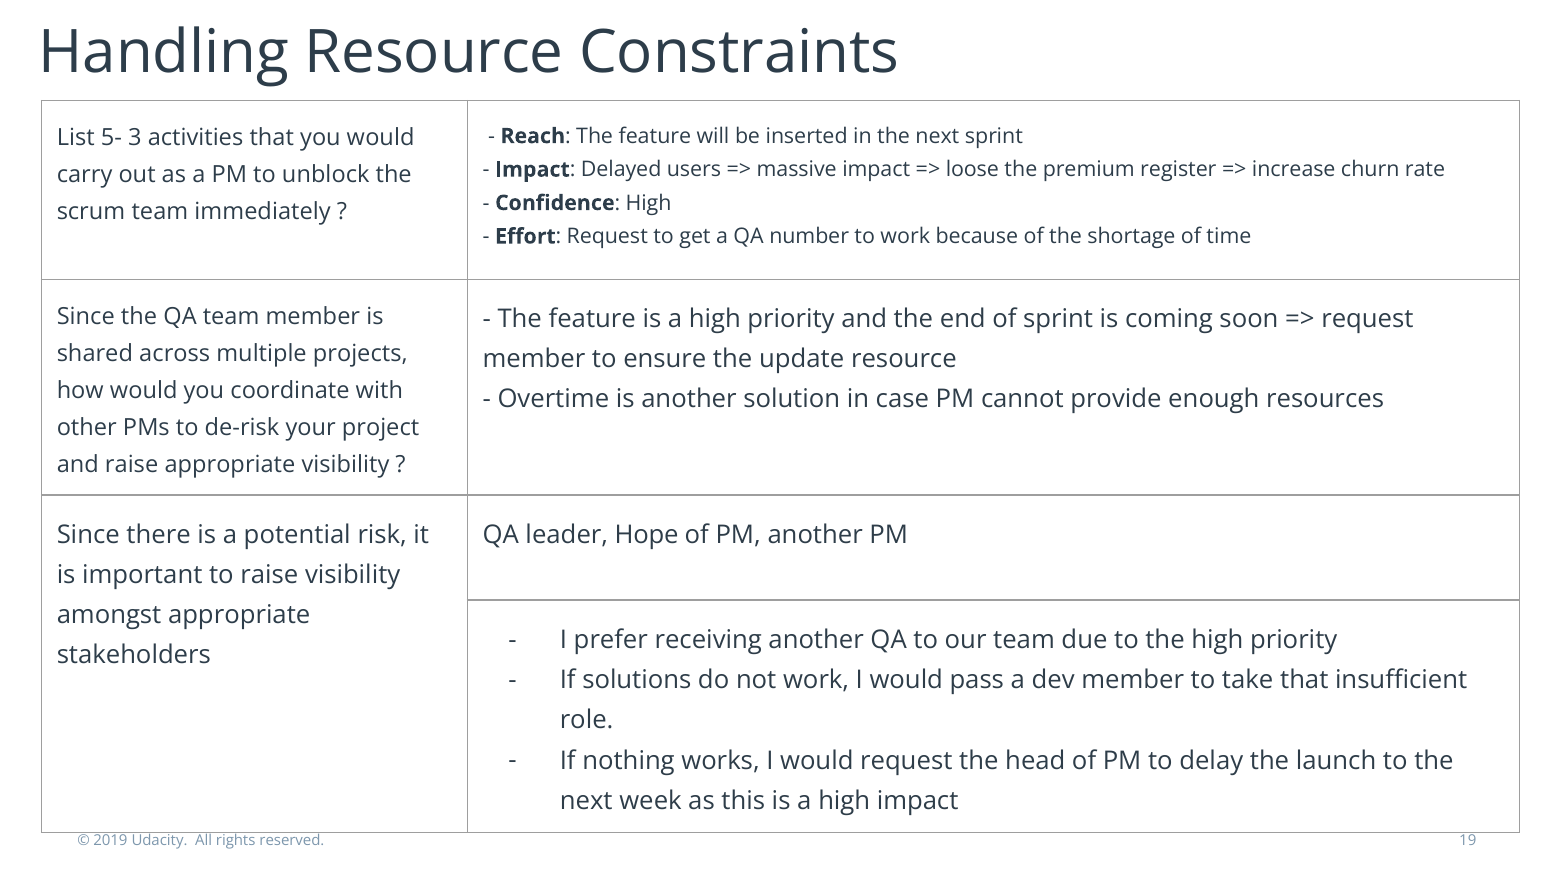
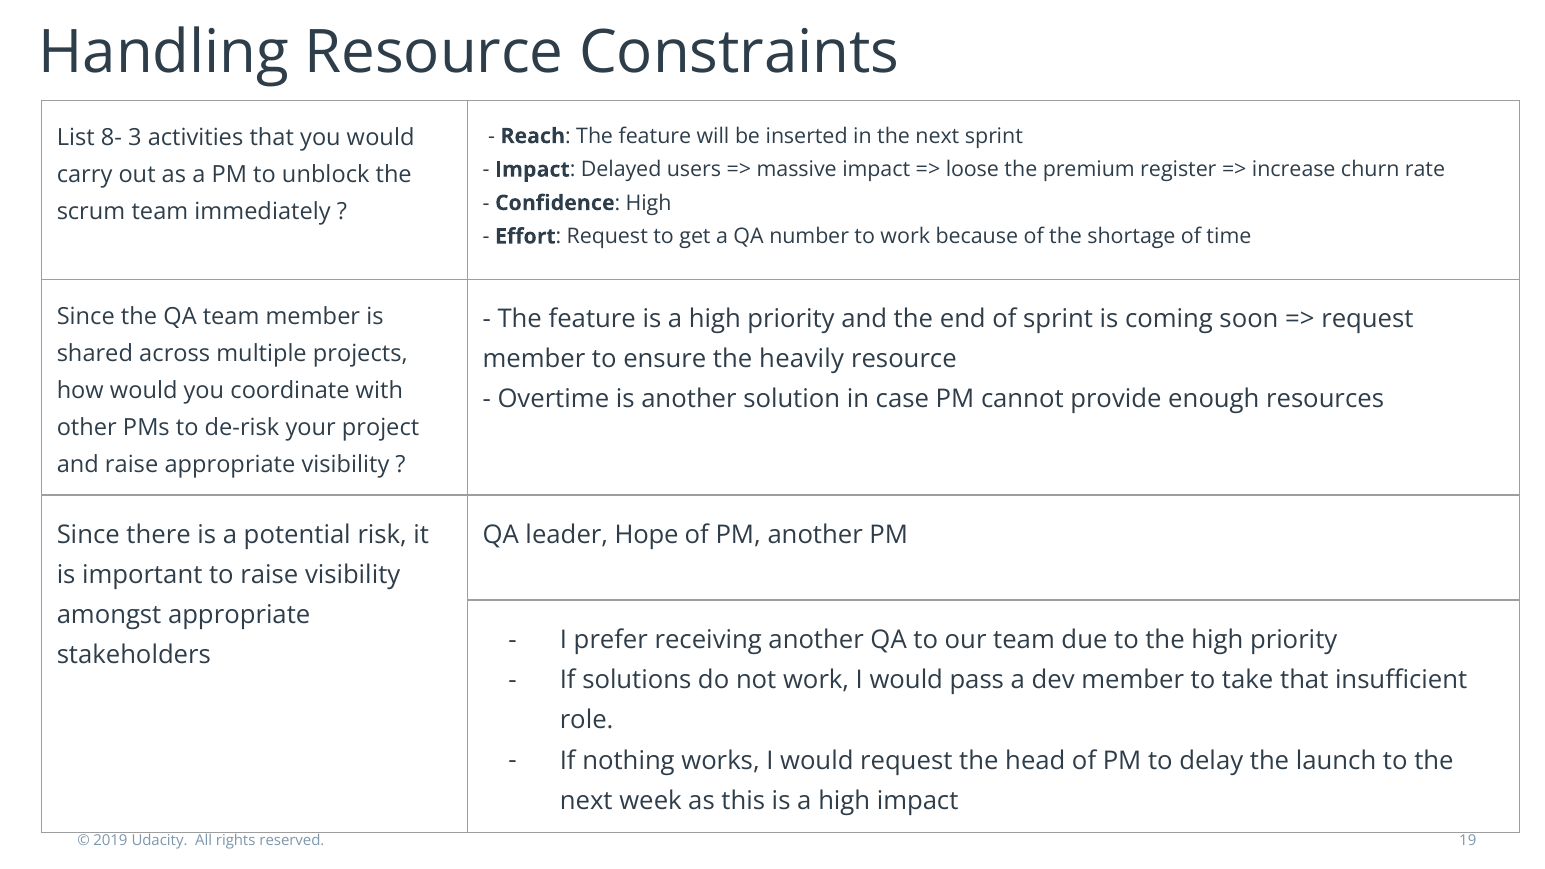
5-: 5- -> 8-
update: update -> heavily
